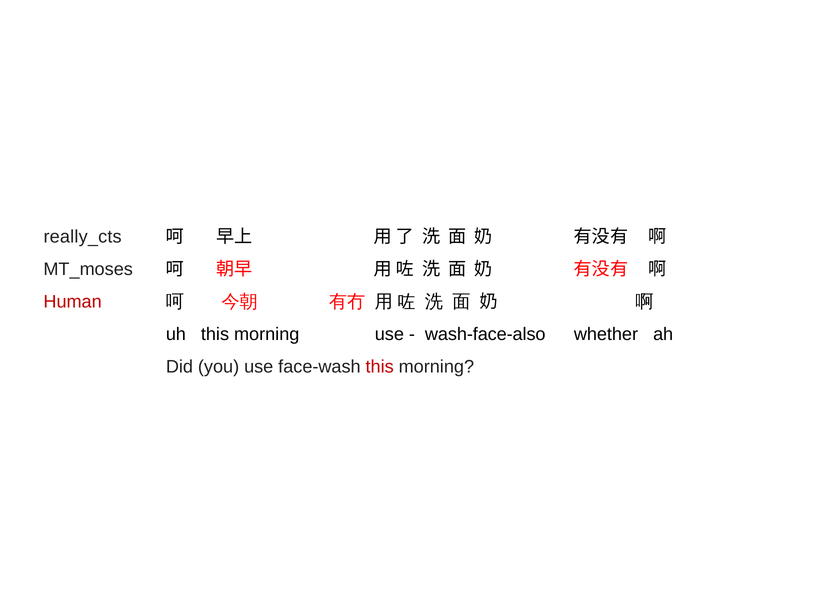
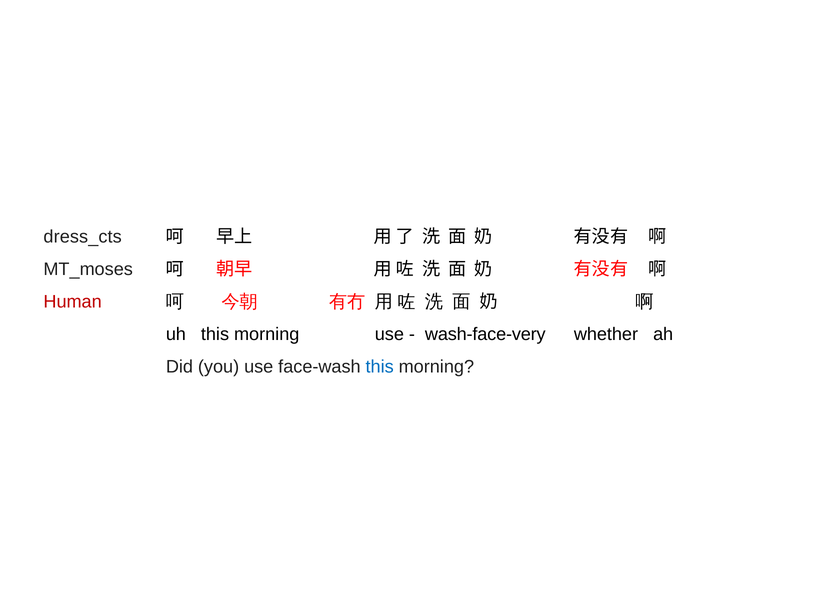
really_cts: really_cts -> dress_cts
wash-face-also: wash-face-also -> wash-face-very
this at (380, 367) colour: red -> blue
